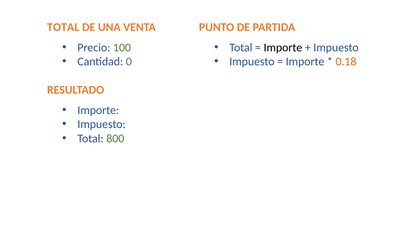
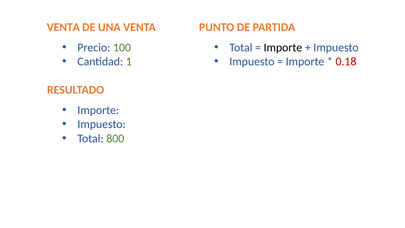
TOTAL at (63, 27): TOTAL -> VENTA
0: 0 -> 1
0.18 colour: orange -> red
